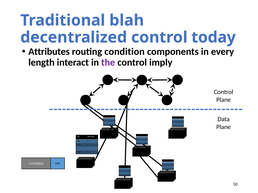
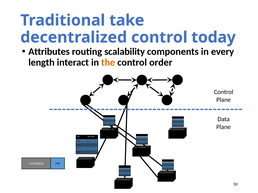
blah: blah -> take
condition: condition -> scalability
the colour: purple -> orange
imply: imply -> order
